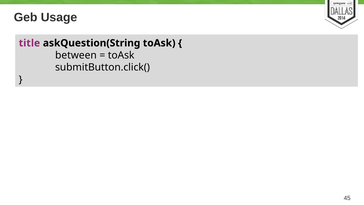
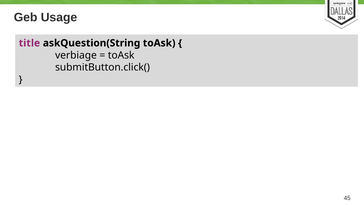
between: between -> verbiage
